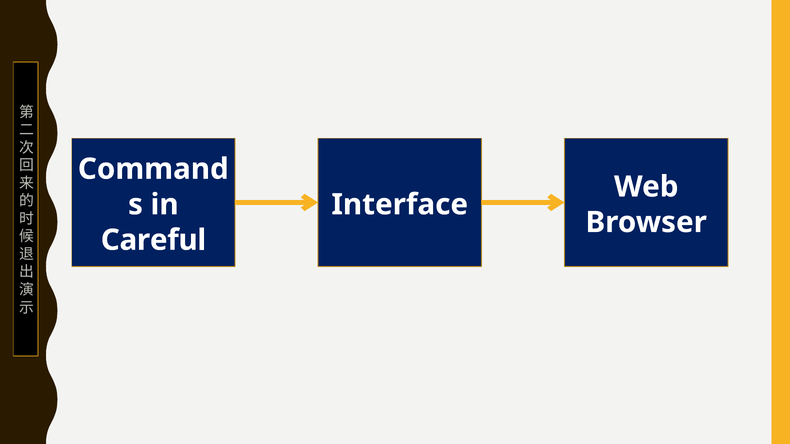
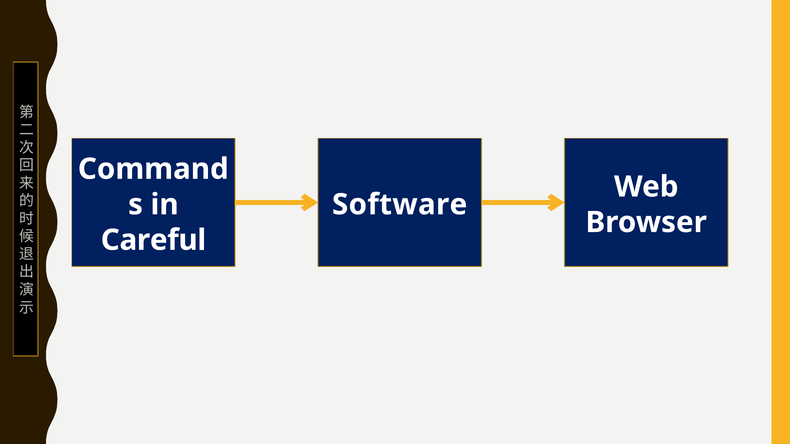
Interface: Interface -> Software
